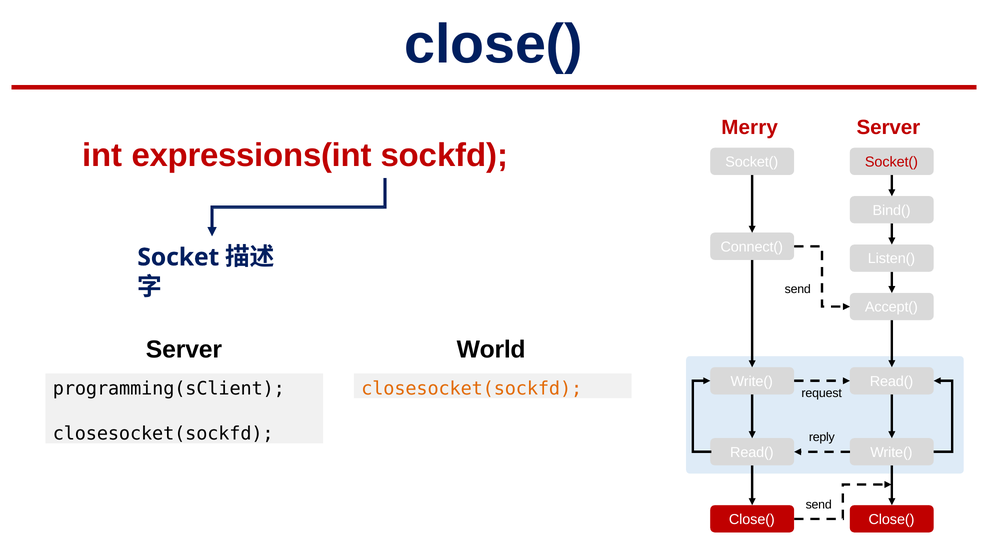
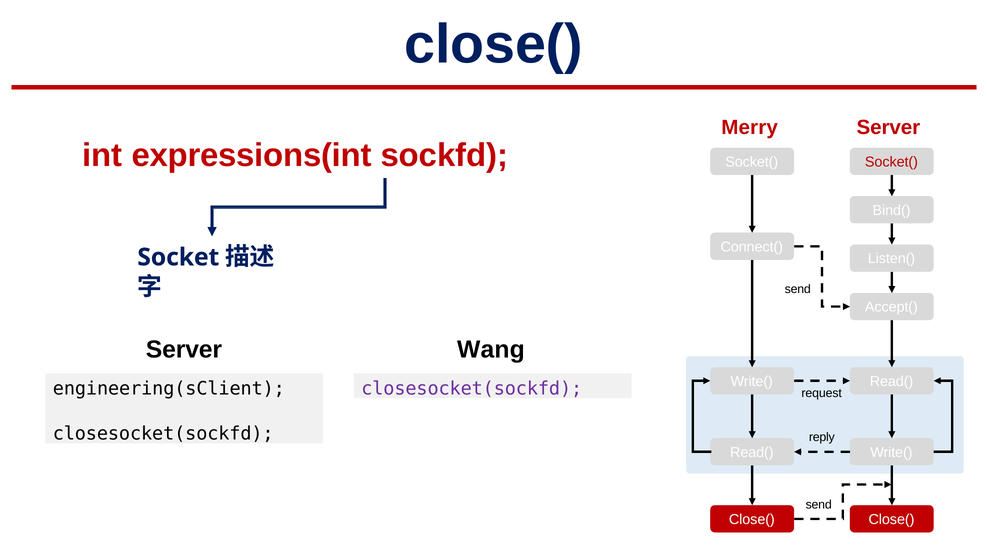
World: World -> Wang
programming(sClient: programming(sClient -> engineering(sClient
closesocket(sockfd at (472, 389) colour: orange -> purple
